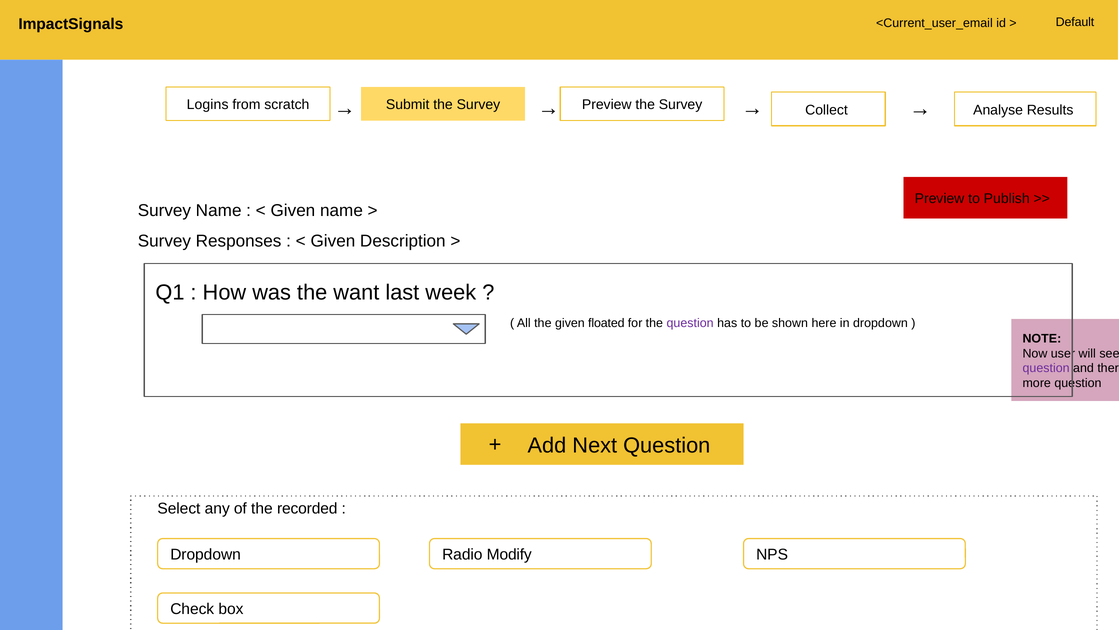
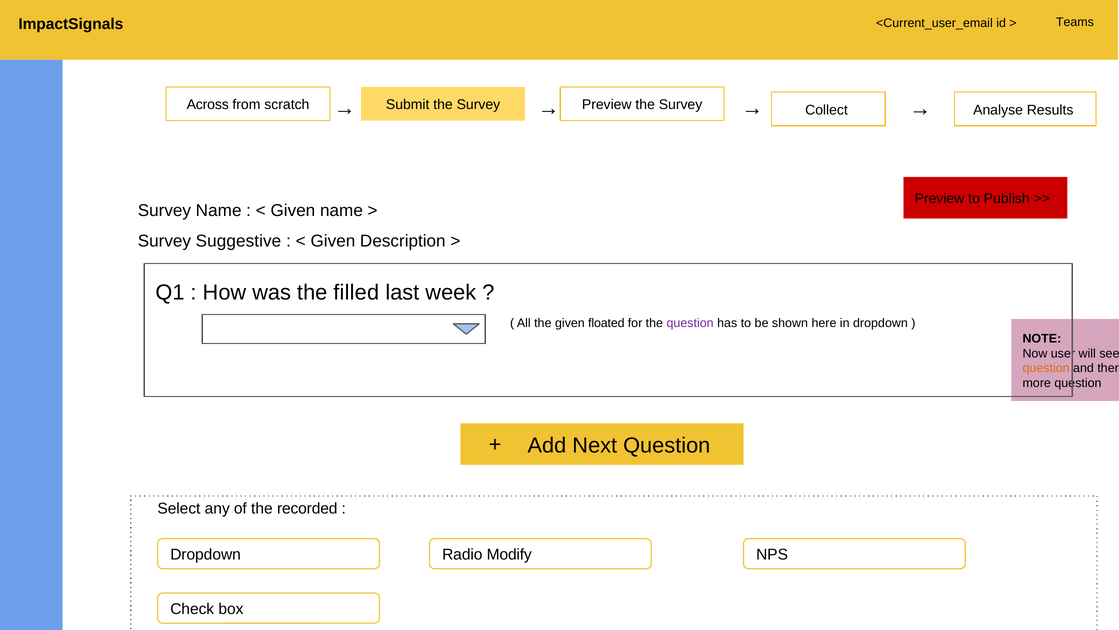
Default: Default -> Teams
Logins: Logins -> Across
Responses: Responses -> Suggestive
want: want -> filled
question at (1046, 368) colour: purple -> orange
